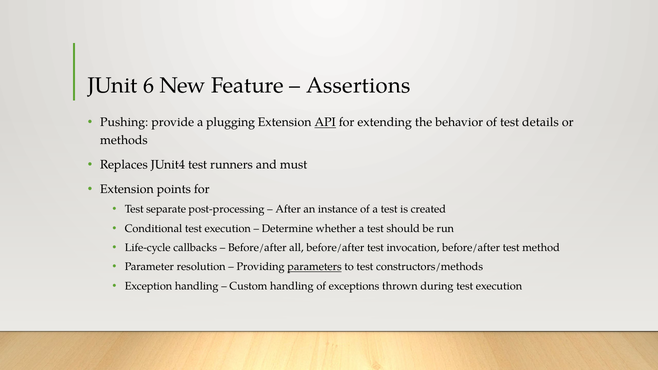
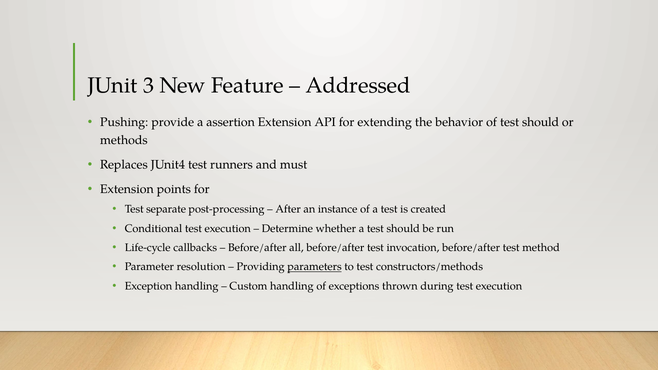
6: 6 -> 3
Assertions: Assertions -> Addressed
plugging: plugging -> assertion
API underline: present -> none
of test details: details -> should
